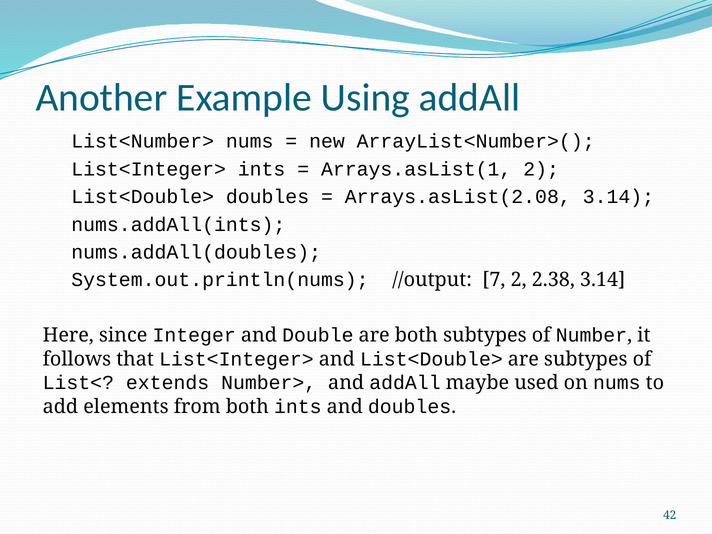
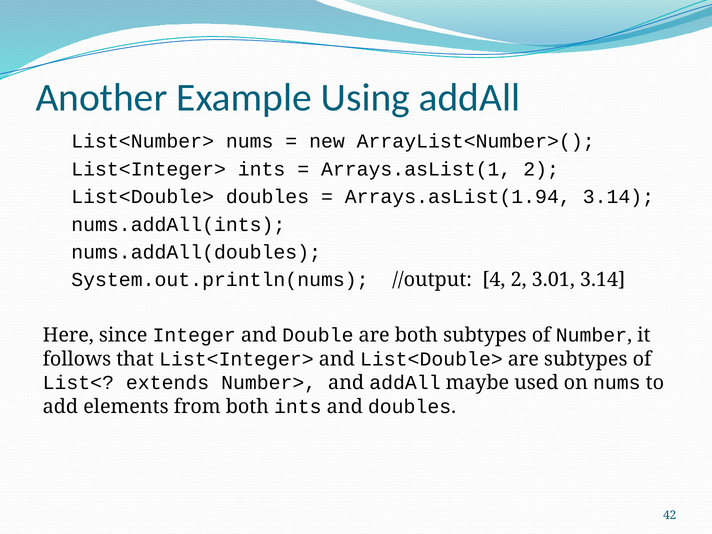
Arrays.asList(2.08: Arrays.asList(2.08 -> Arrays.asList(1.94
7: 7 -> 4
2.38: 2.38 -> 3.01
